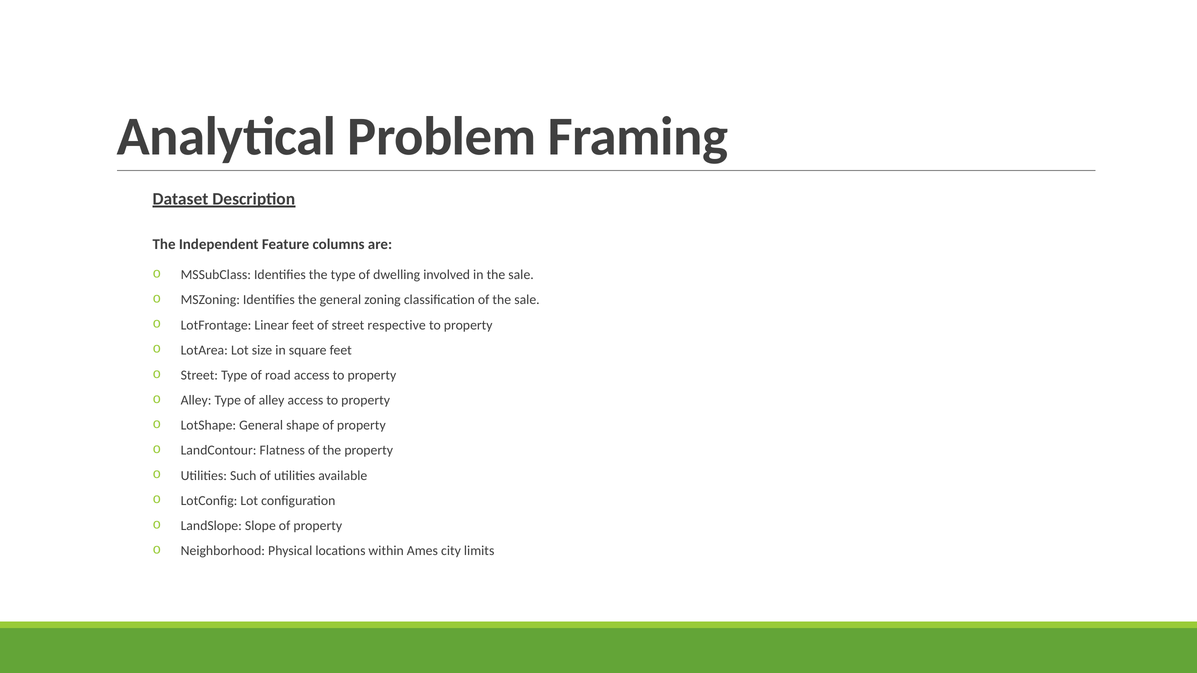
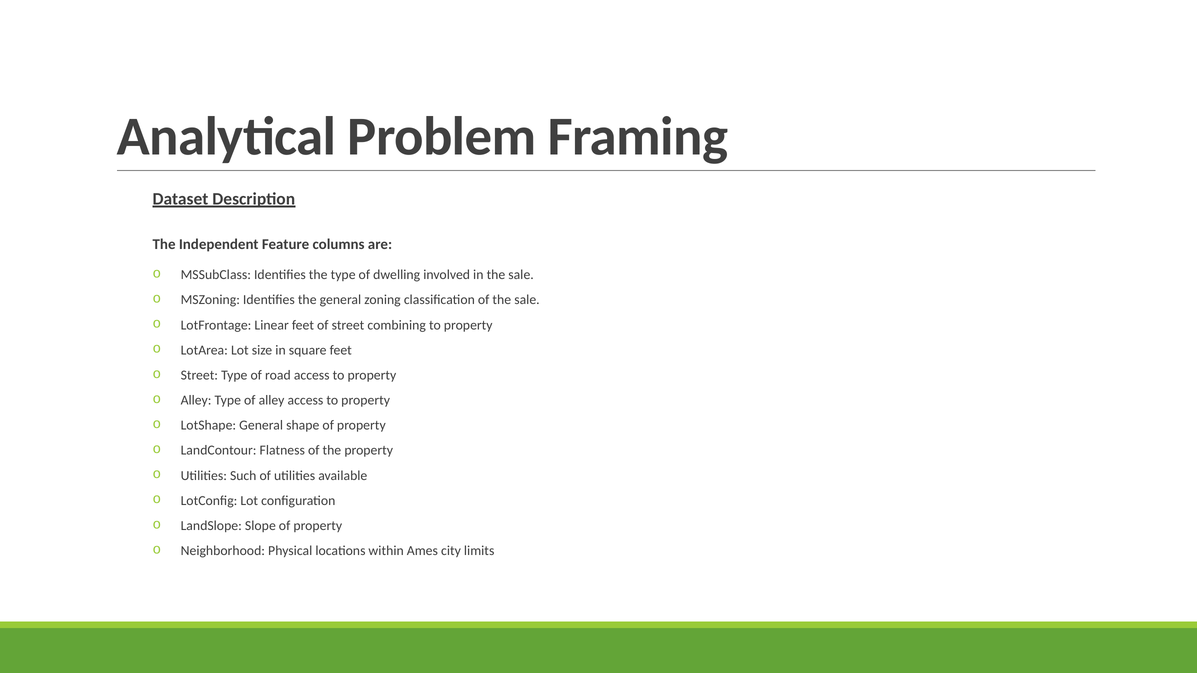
respective: respective -> combining
